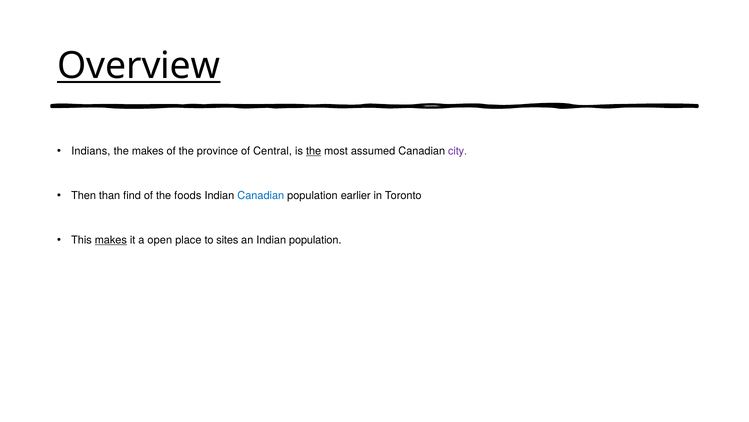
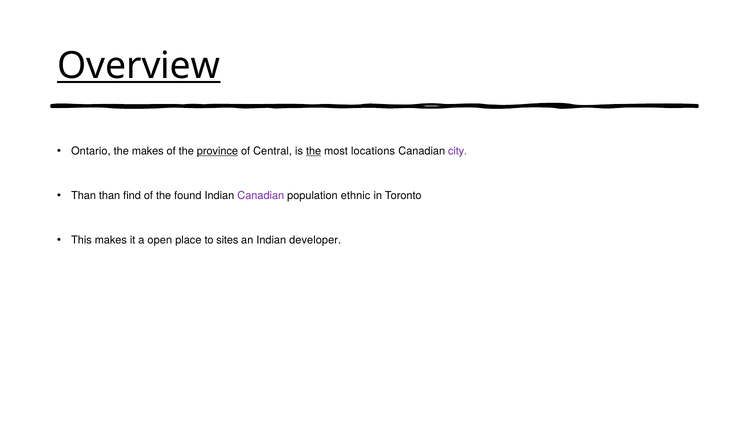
Indians: Indians -> Ontario
province underline: none -> present
assumed: assumed -> locations
Then at (84, 195): Then -> Than
foods: foods -> found
Canadian at (261, 195) colour: blue -> purple
earlier: earlier -> ethnic
makes at (111, 240) underline: present -> none
Indian population: population -> developer
